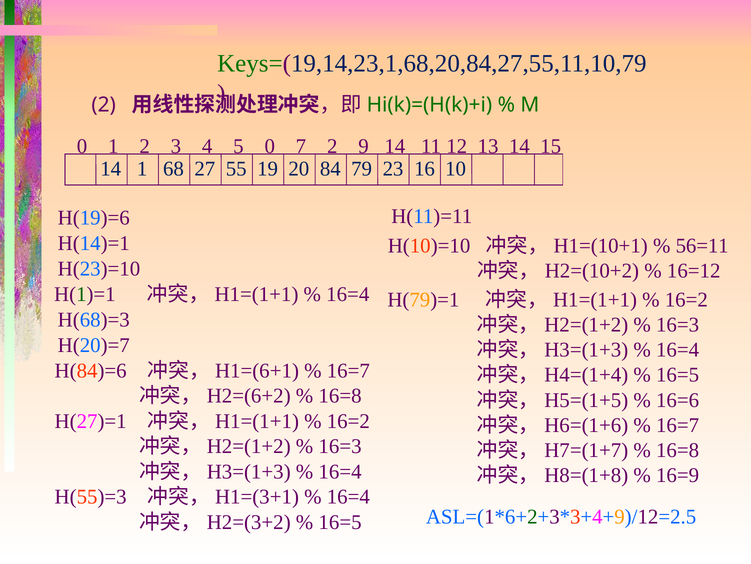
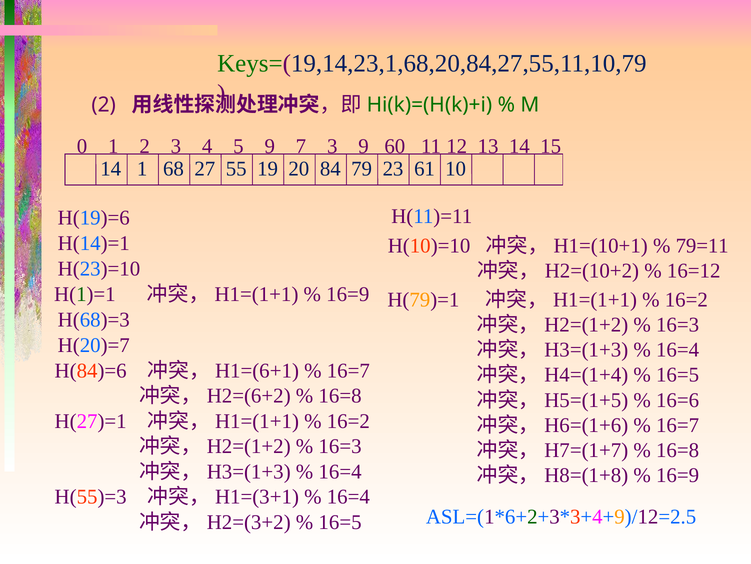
5 0: 0 -> 9
7 2: 2 -> 3
9 14: 14 -> 60
16: 16 -> 61
56=11: 56=11 -> 79=11
16=4 at (348, 294): 16=4 -> 16=9
